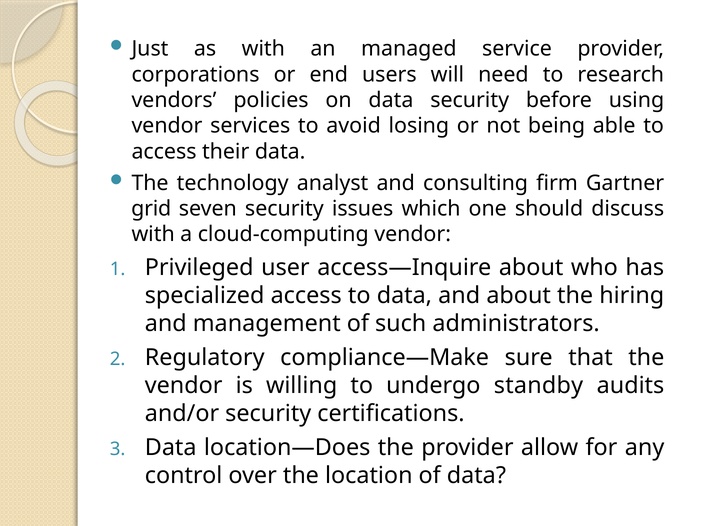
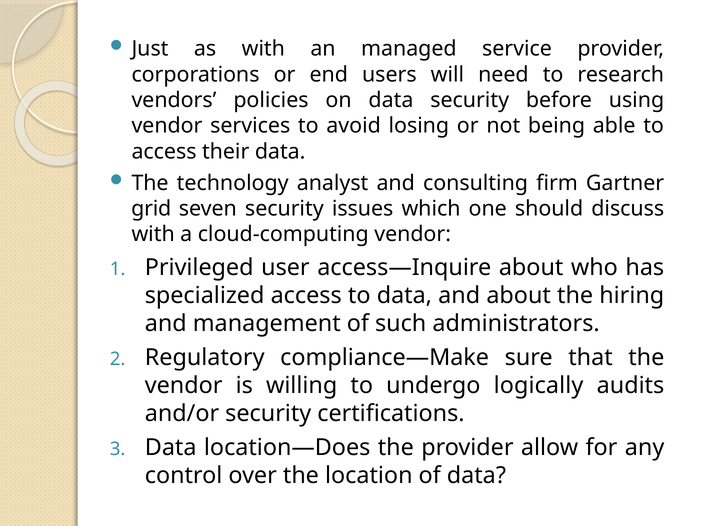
standby: standby -> logically
